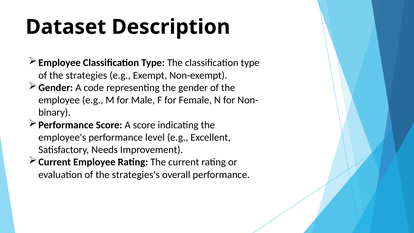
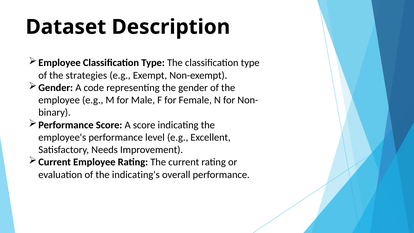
strategies's: strategies's -> indicating's
